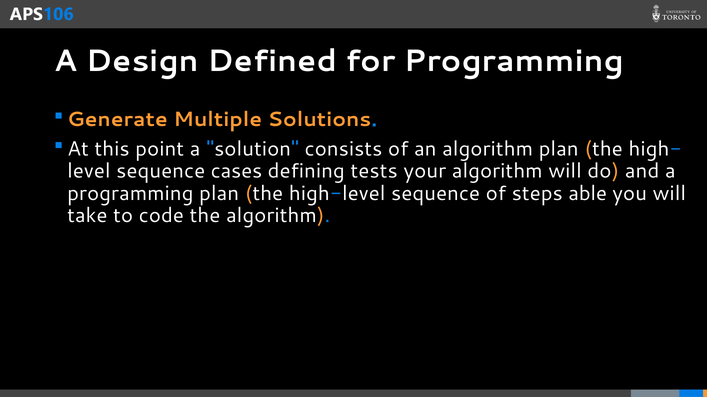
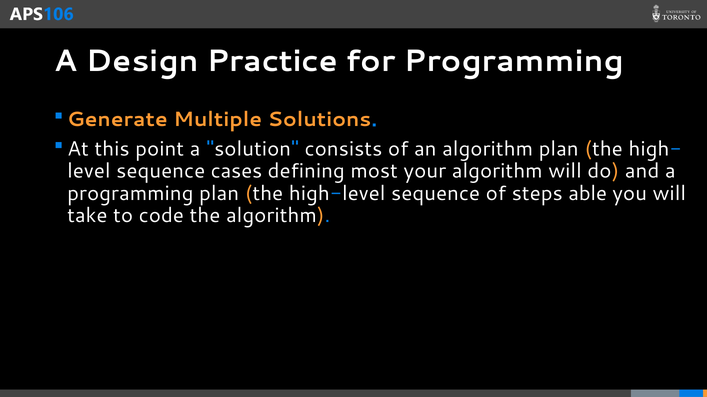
Defined: Defined -> Practice
tests: tests -> most
